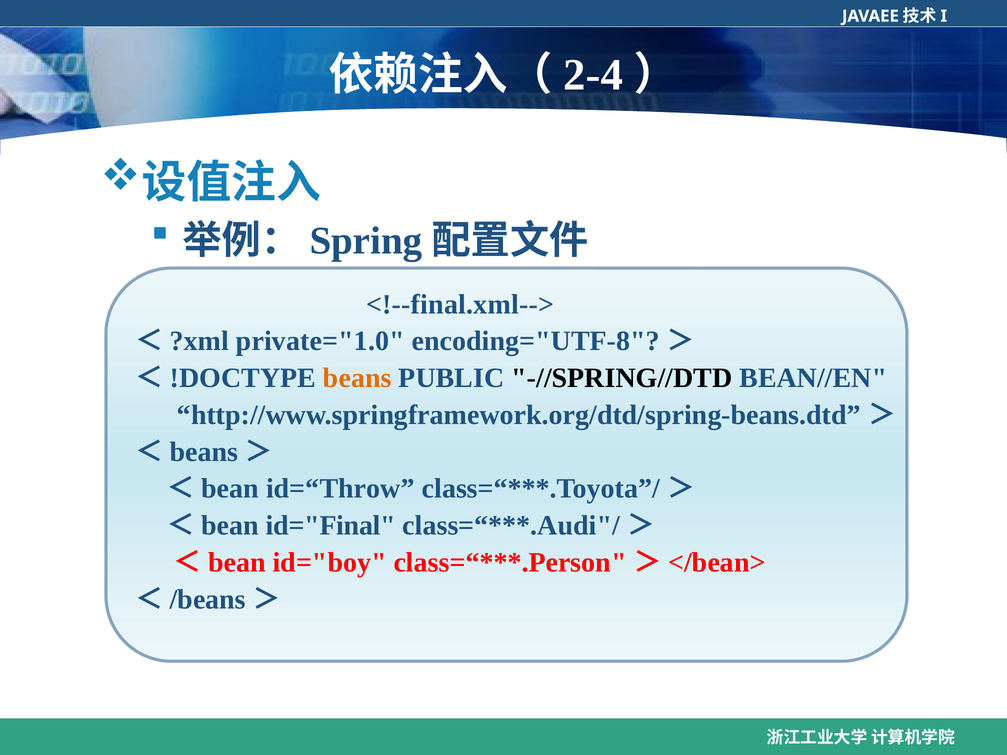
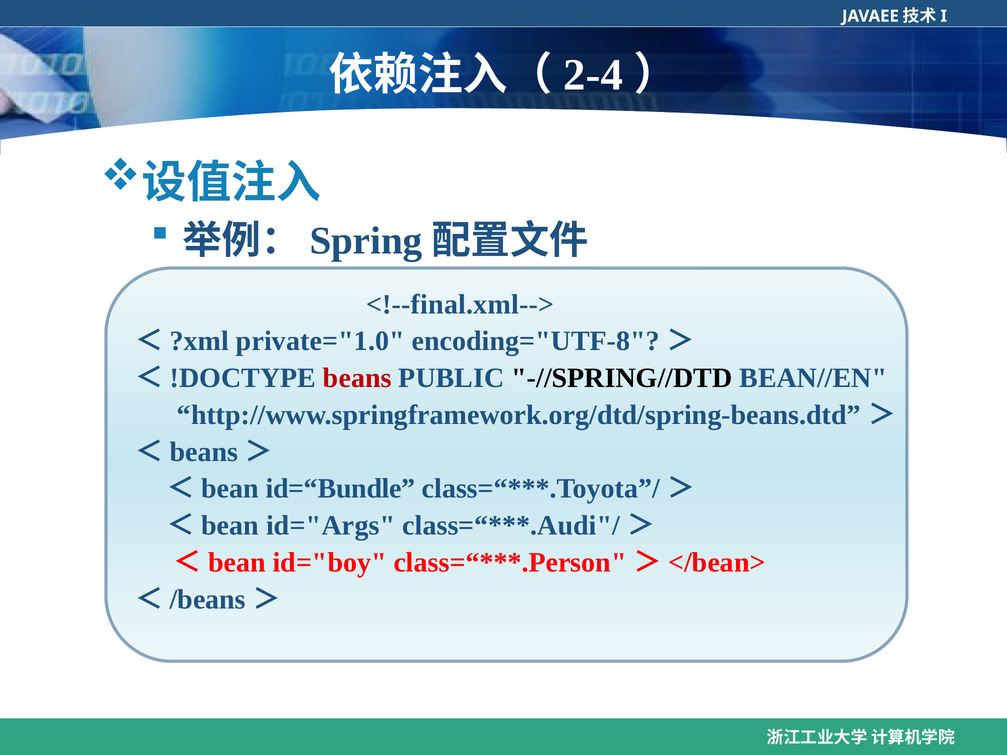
beans colour: orange -> red
id=“Throw: id=“Throw -> id=“Bundle
id="Final: id="Final -> id="Args
